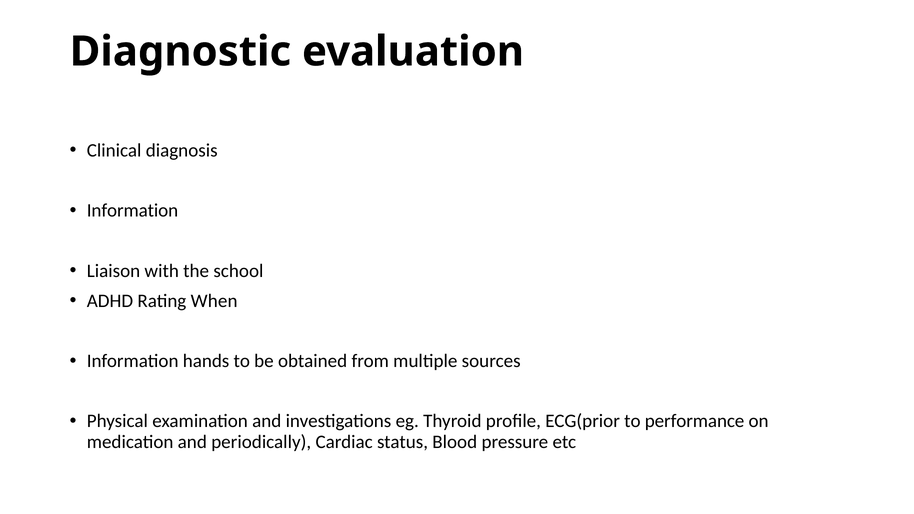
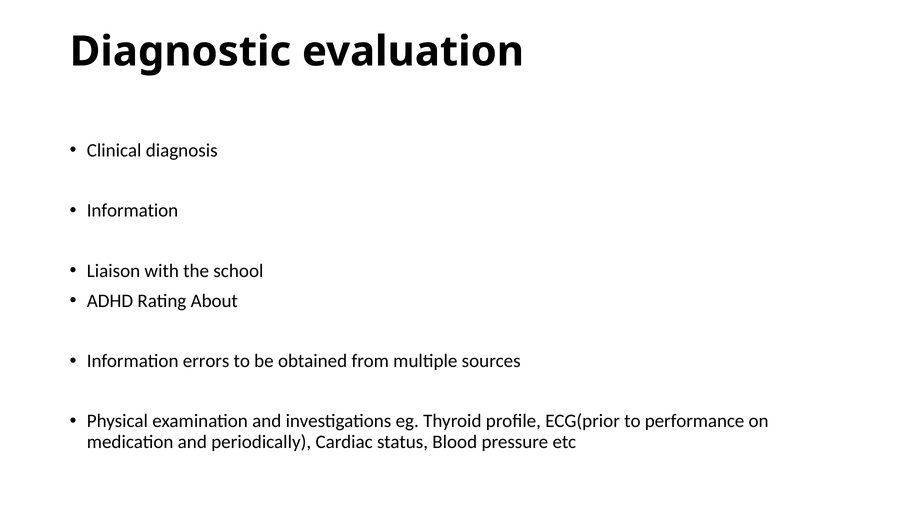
When: When -> About
hands: hands -> errors
